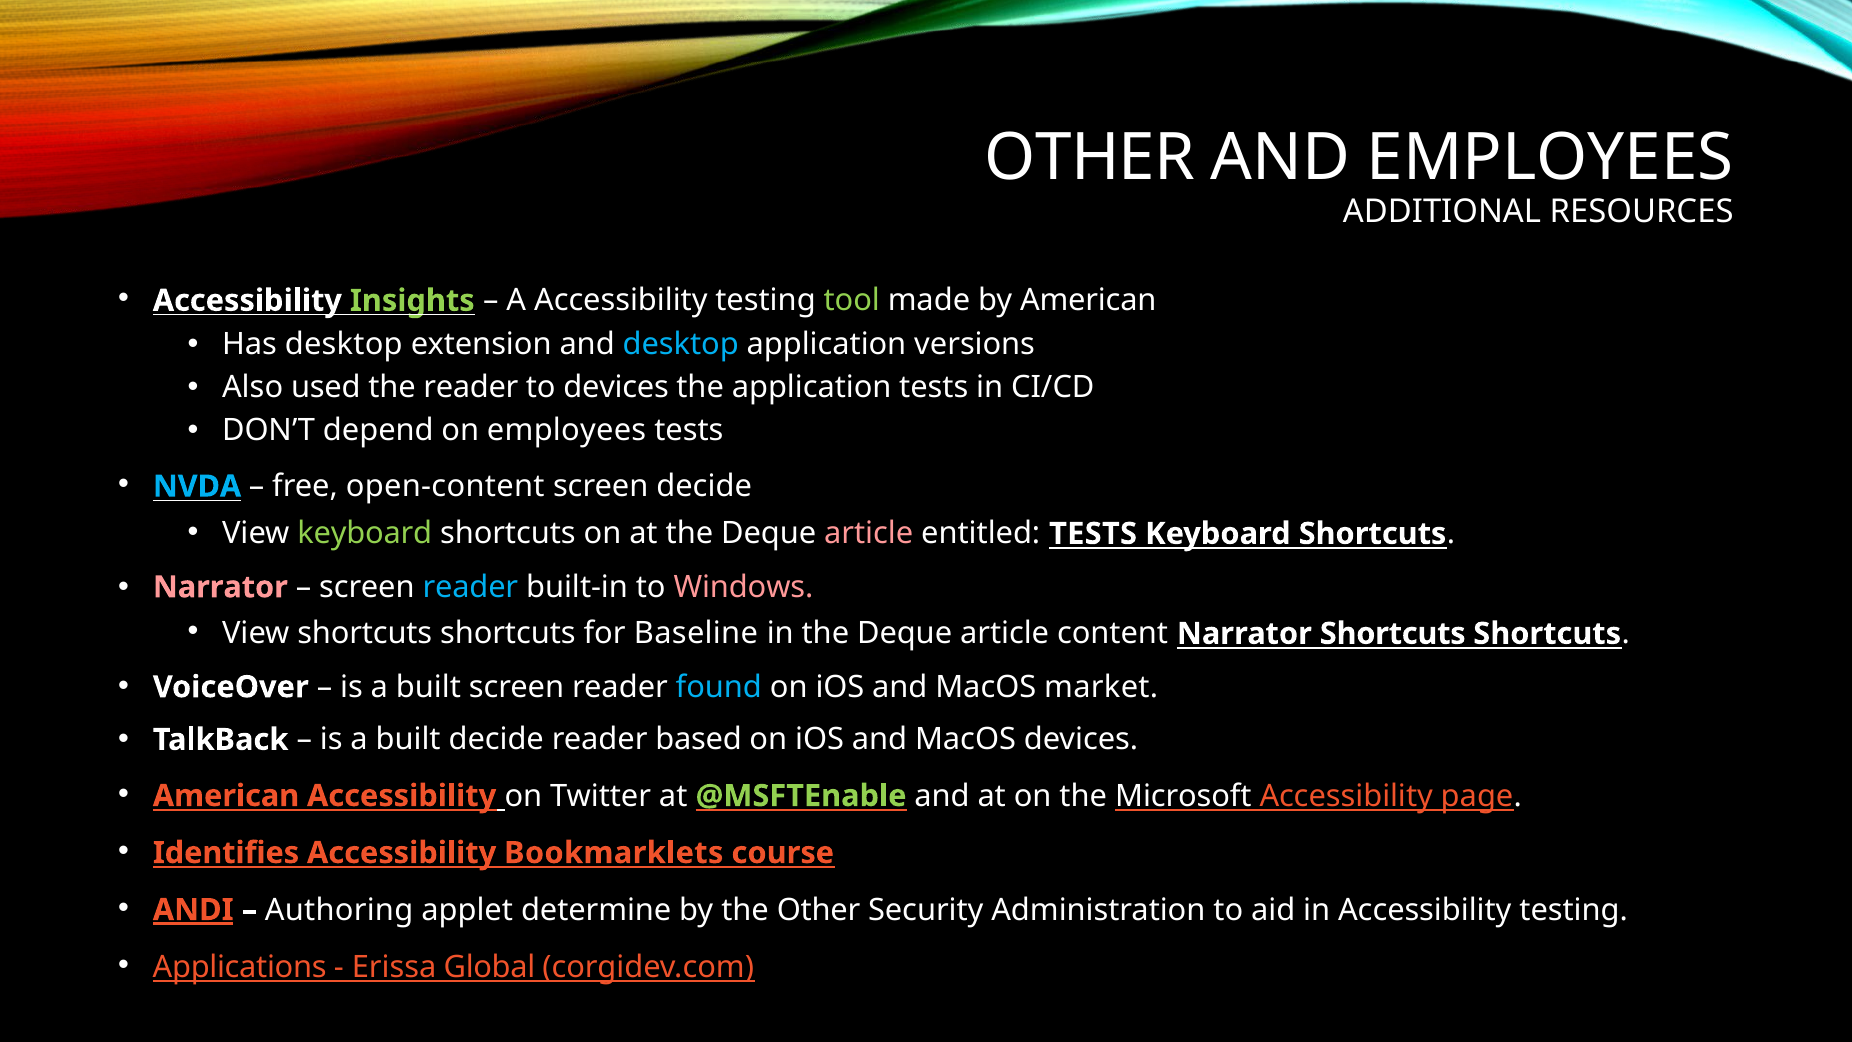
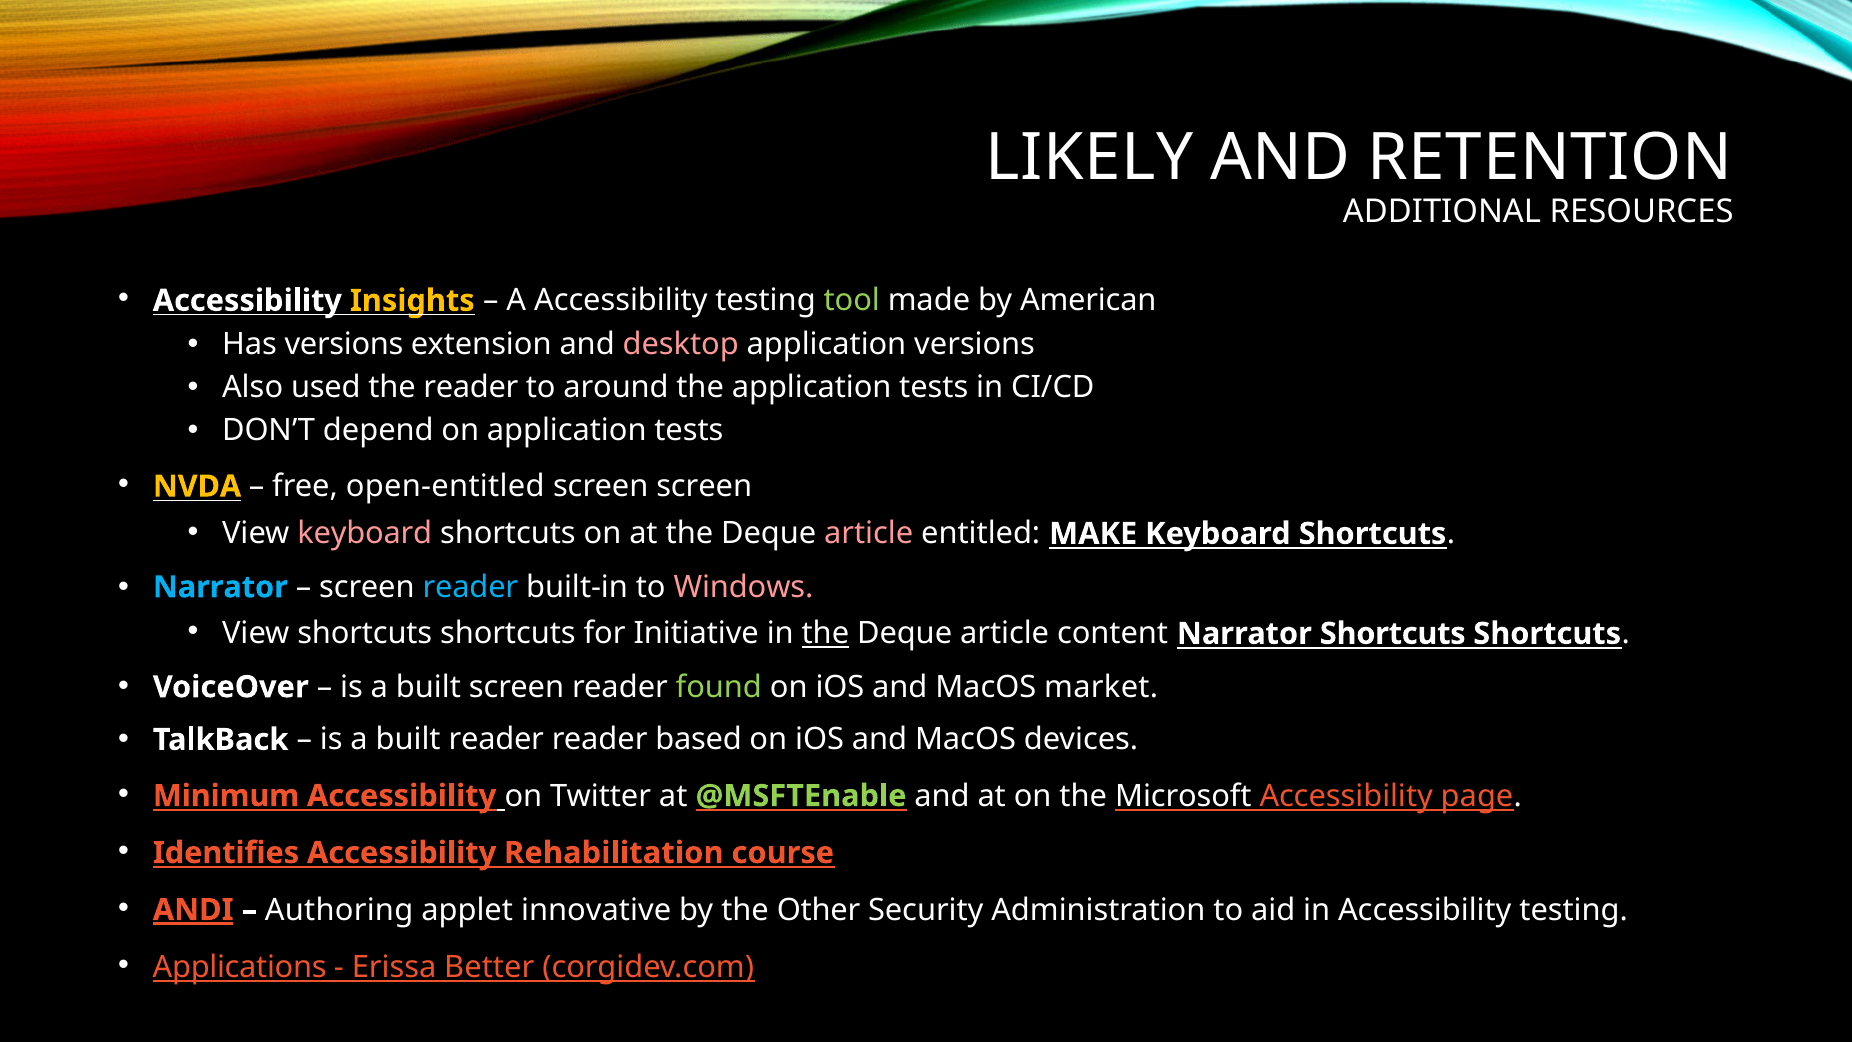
OTHER at (1090, 158): OTHER -> LIKELY
AND EMPLOYEES: EMPLOYEES -> RETENTION
Insights colour: light green -> yellow
Has desktop: desktop -> versions
desktop at (681, 344) colour: light blue -> pink
to devices: devices -> around
on employees: employees -> application
NVDA colour: light blue -> yellow
open-content: open-content -> open-entitled
screen decide: decide -> screen
keyboard at (365, 534) colour: light green -> pink
entitled TESTS: TESTS -> MAKE
Narrator at (220, 587) colour: pink -> light blue
Baseline: Baseline -> Initiative
the at (825, 634) underline: none -> present
found colour: light blue -> light green
built decide: decide -> reader
American at (226, 796): American -> Minimum
Bookmarklets: Bookmarklets -> Rehabilitation
determine: determine -> innovative
Global: Global -> Better
